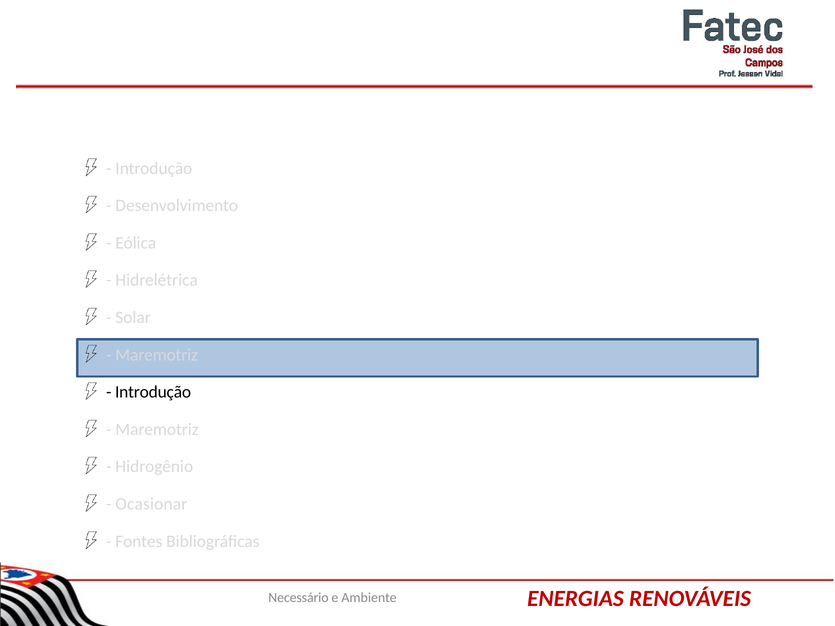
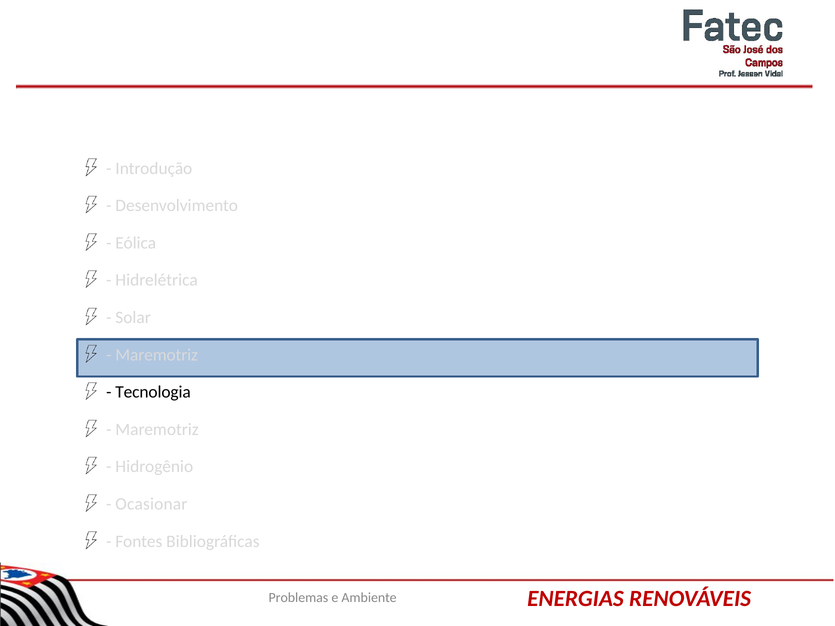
Introdução at (153, 392): Introdução -> Tecnologia
Necessário: Necessário -> Problemas
